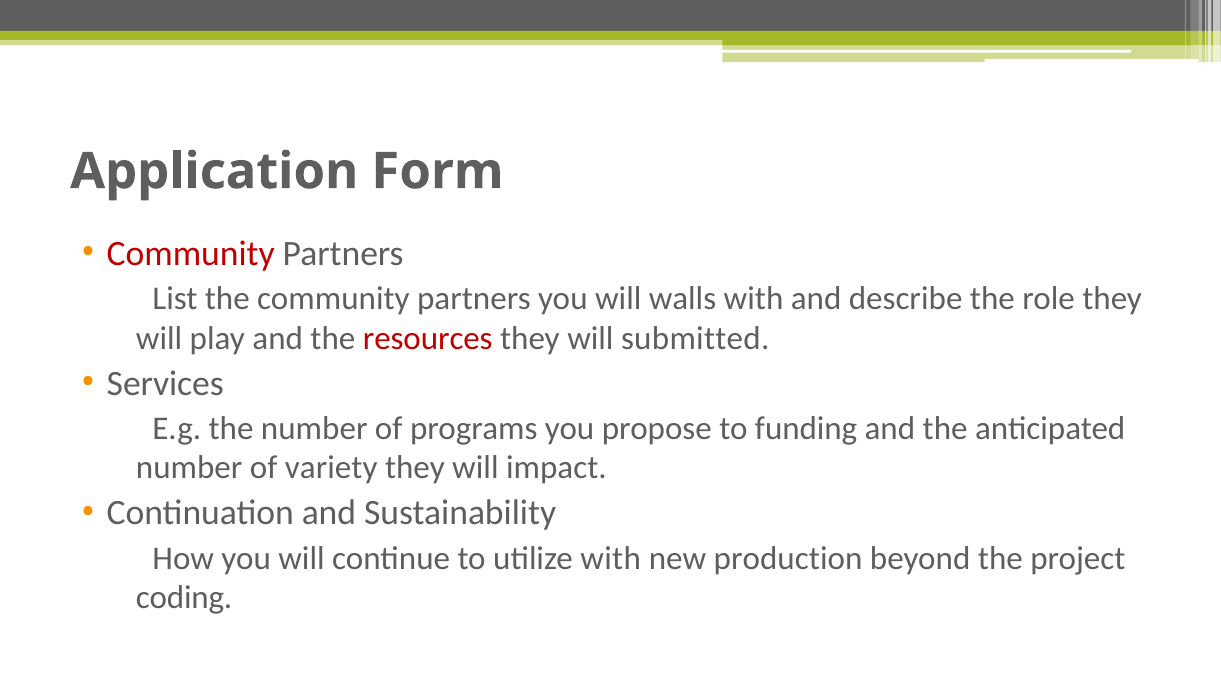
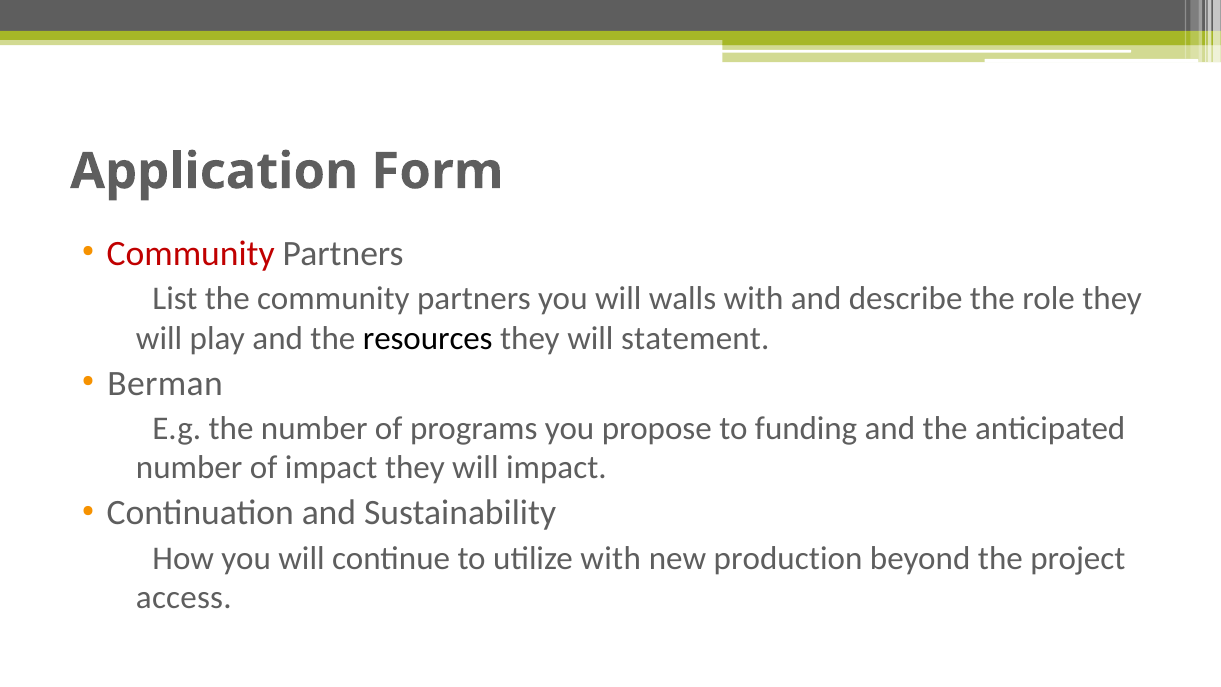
resources colour: red -> black
submitted: submitted -> statement
Services: Services -> Berman
of variety: variety -> impact
coding: coding -> access
